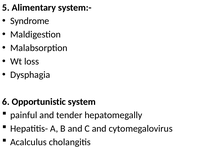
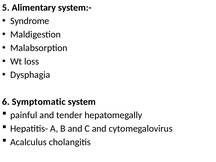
Opportunistic: Opportunistic -> Symptomatic
